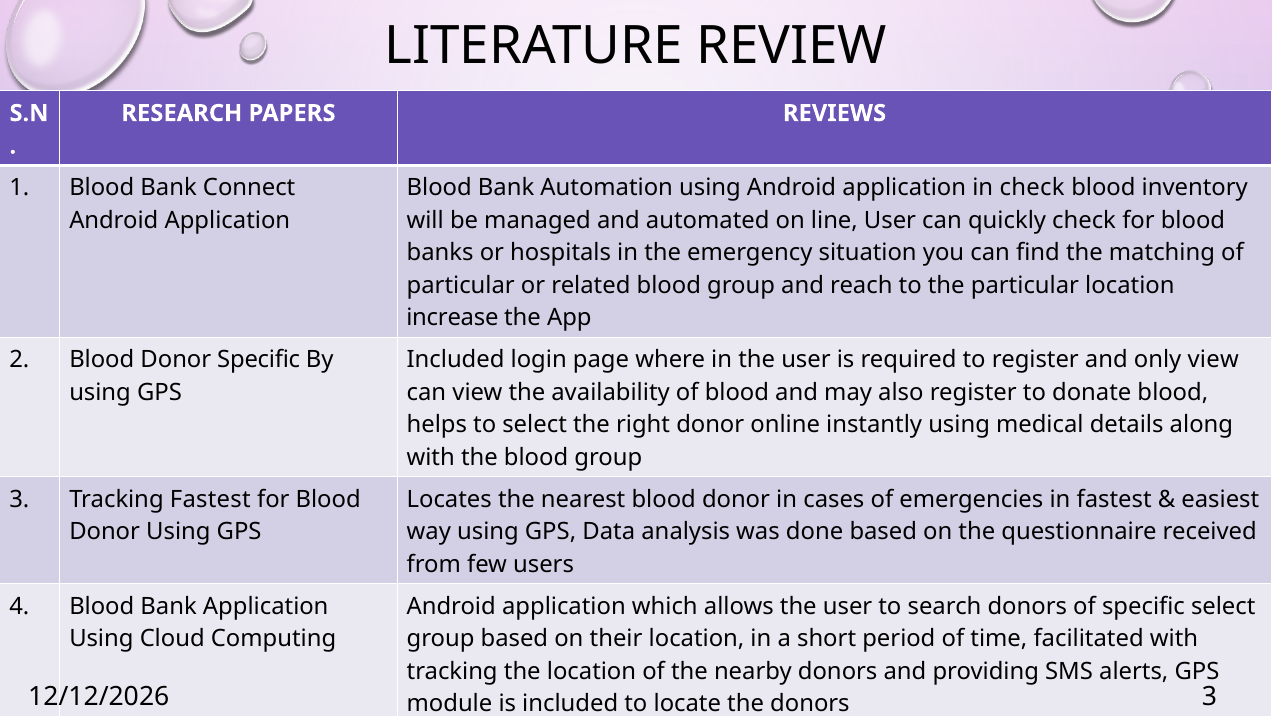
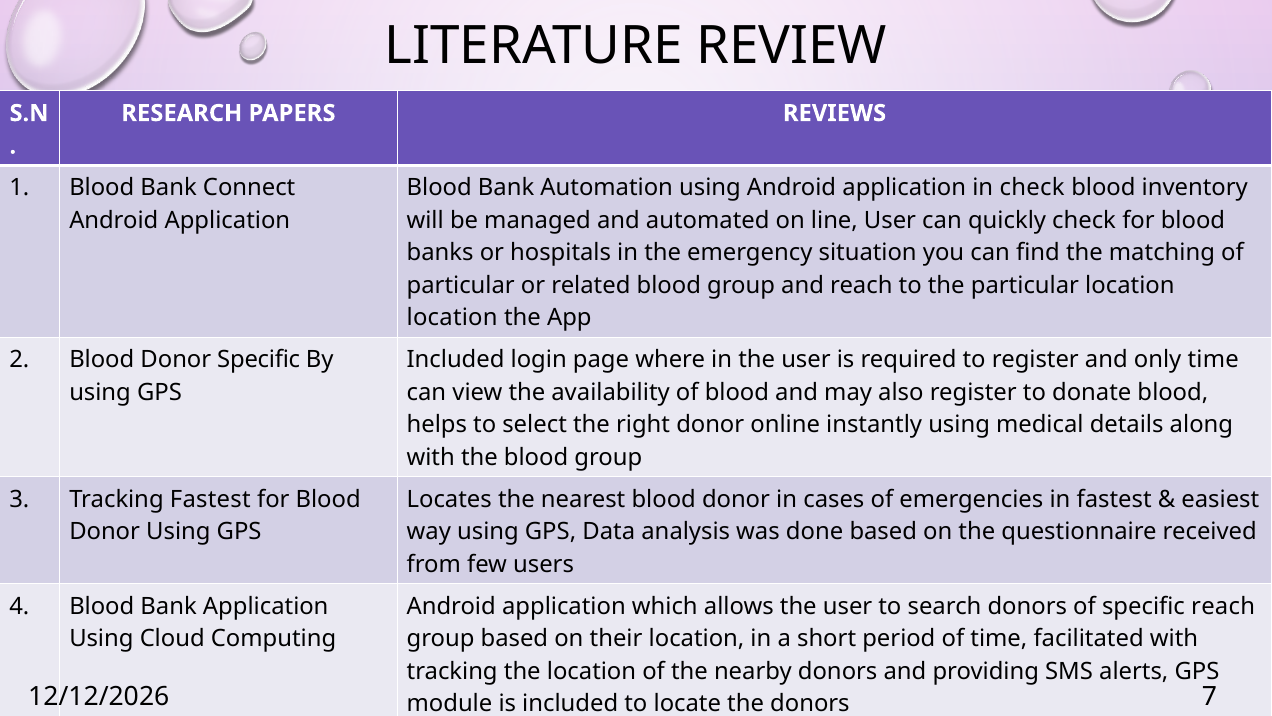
increase at (452, 317): increase -> location
only view: view -> time
specific select: select -> reach
3 at (1209, 696): 3 -> 7
